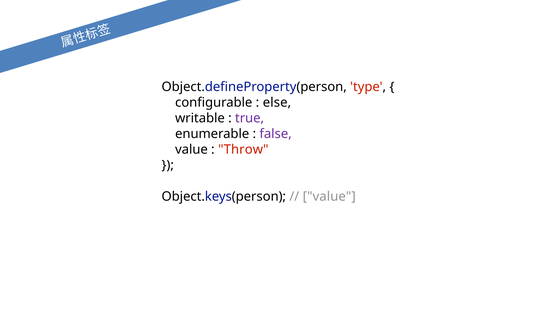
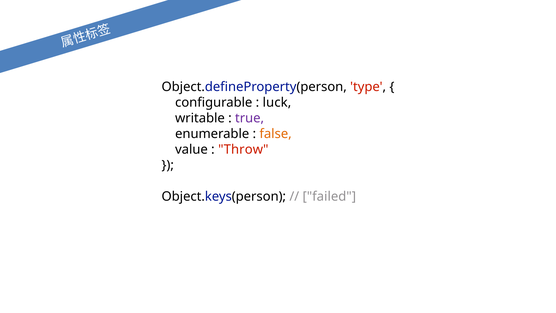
else: else -> luck
false colour: purple -> orange
value at (329, 196): value -> failed
